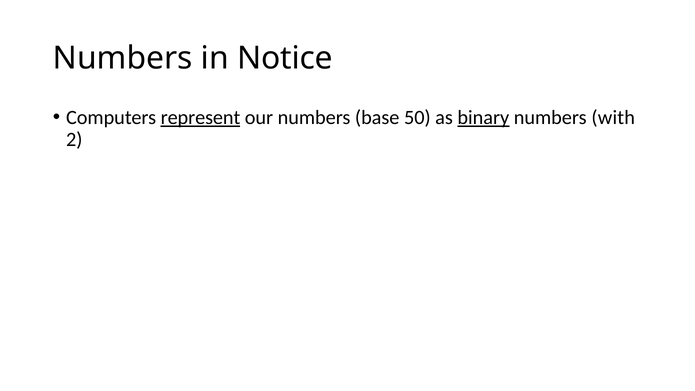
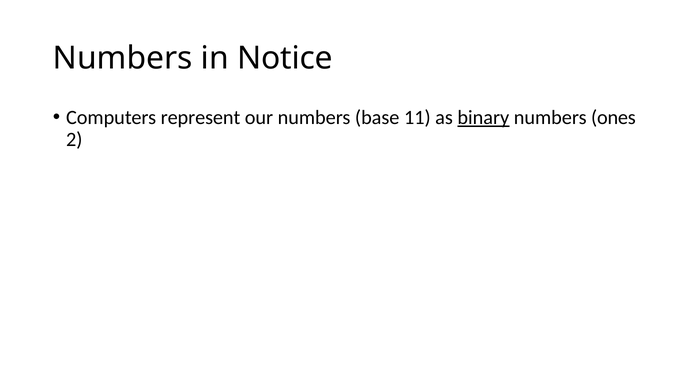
represent underline: present -> none
50: 50 -> 11
with: with -> ones
